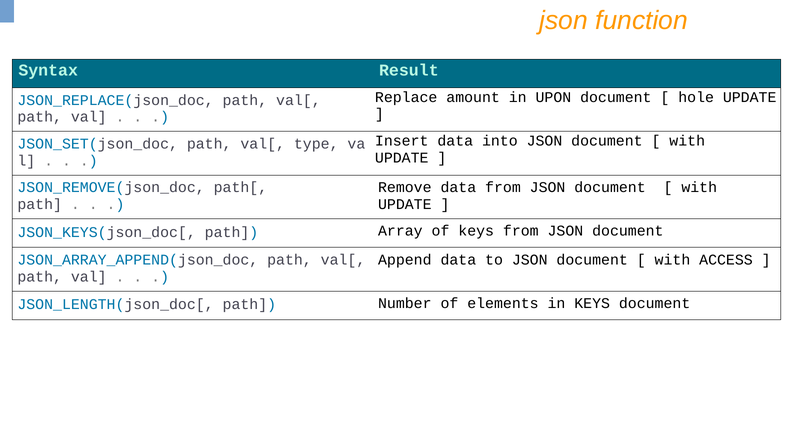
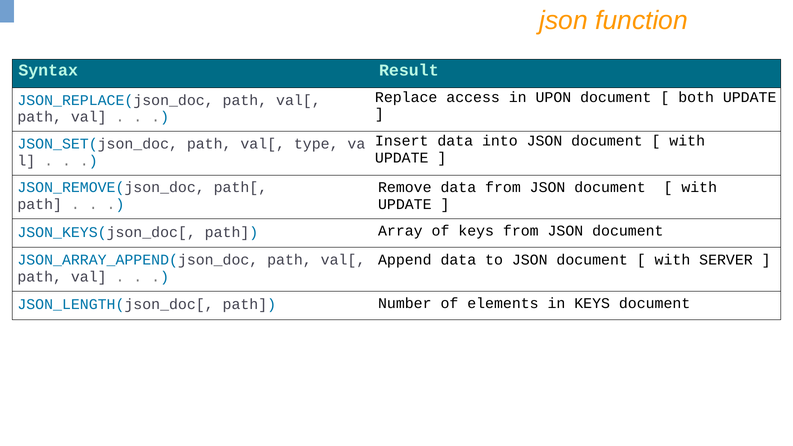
amount: amount -> access
hole: hole -> both
ACCESS: ACCESS -> SERVER
